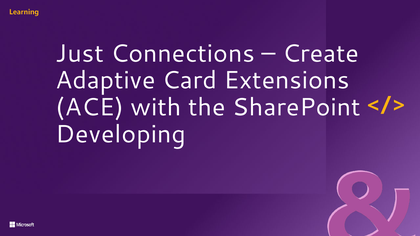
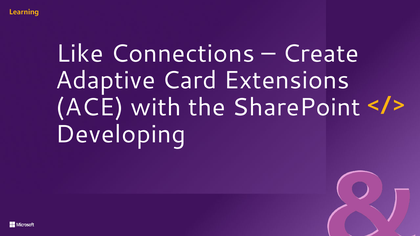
Just: Just -> Like
